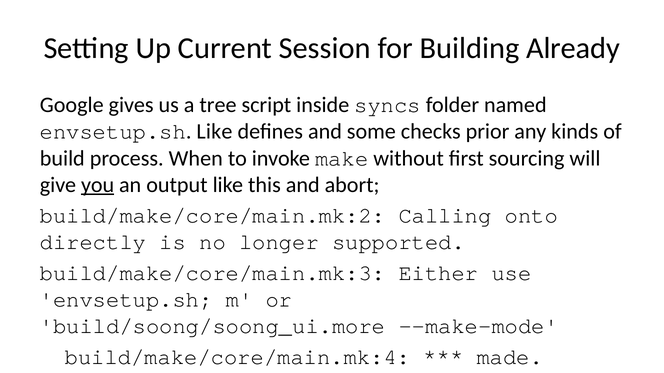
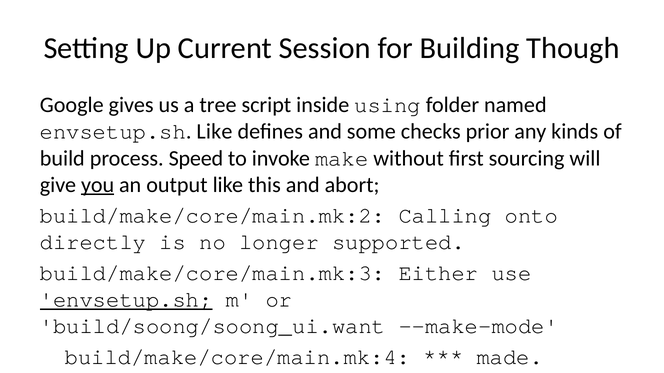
Already: Already -> Though
syncs: syncs -> using
When: When -> Speed
envsetup.sh at (126, 300) underline: none -> present
build/soong/soong_ui.more: build/soong/soong_ui.more -> build/soong/soong_ui.want
